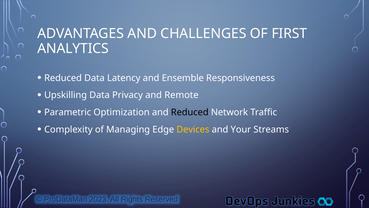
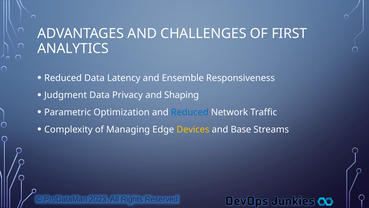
Upskilling: Upskilling -> Judgment
Remote: Remote -> Shaping
Reduced at (190, 112) colour: black -> blue
Your: Your -> Base
